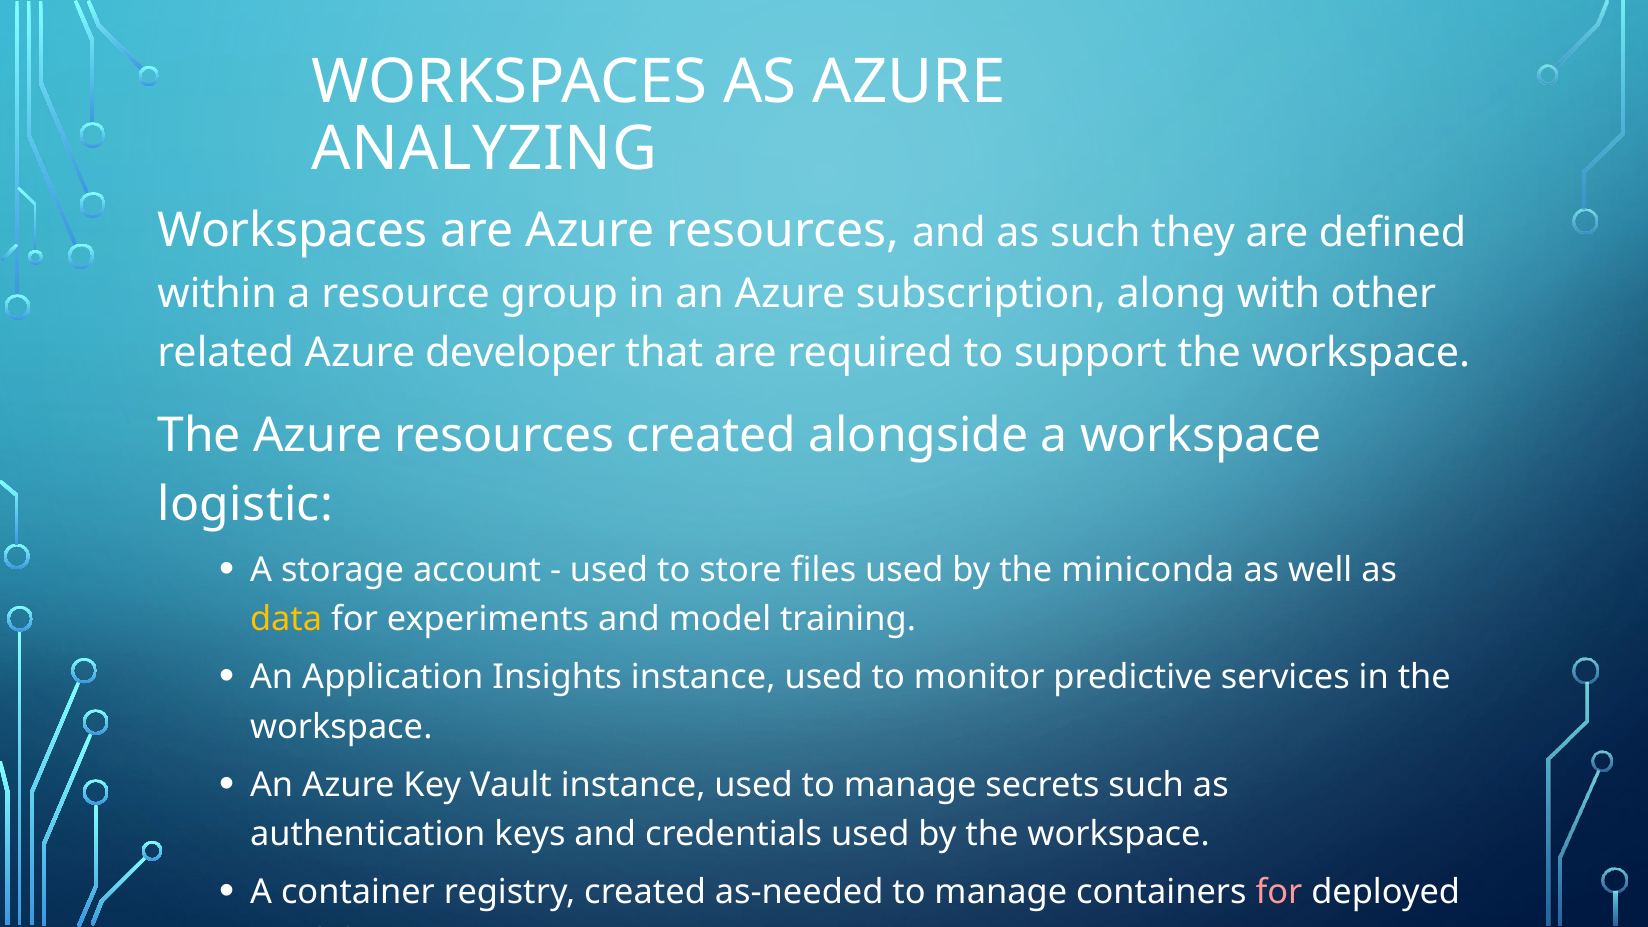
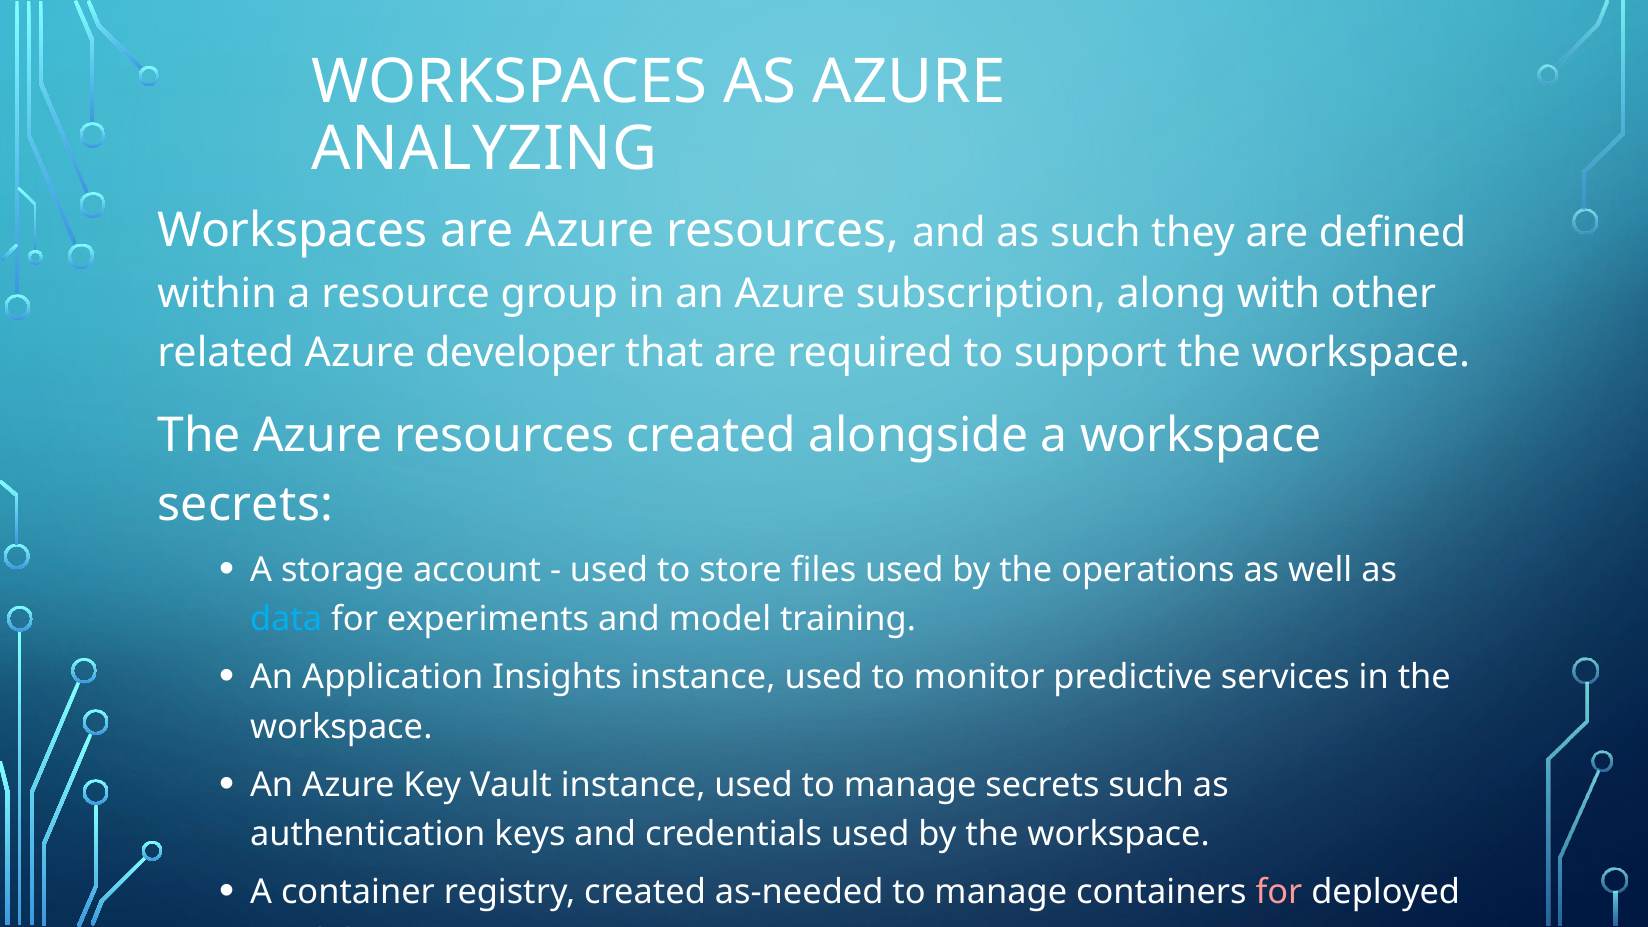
logistic at (245, 505): logistic -> secrets
miniconda: miniconda -> operations
data colour: yellow -> light blue
